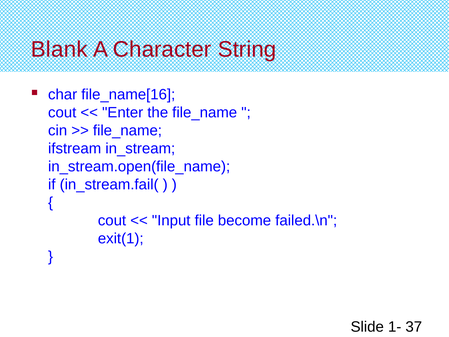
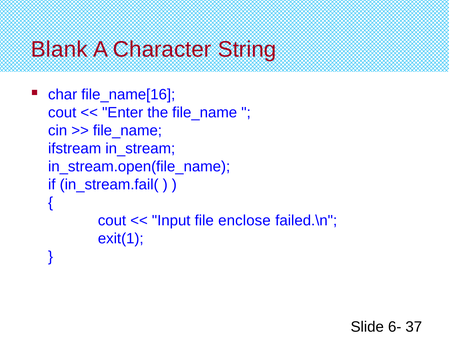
become: become -> enclose
1-: 1- -> 6-
